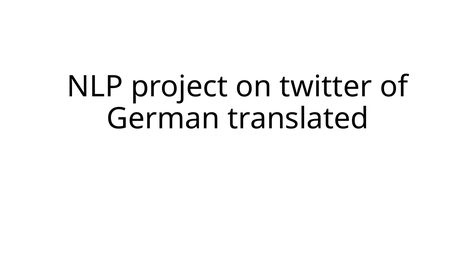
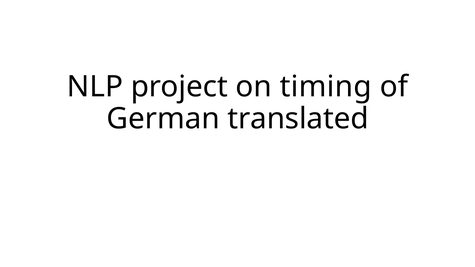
twitter: twitter -> timing
